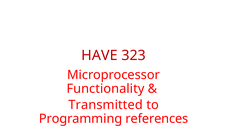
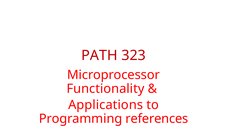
HAVE: HAVE -> PATH
Transmitted: Transmitted -> Applications
